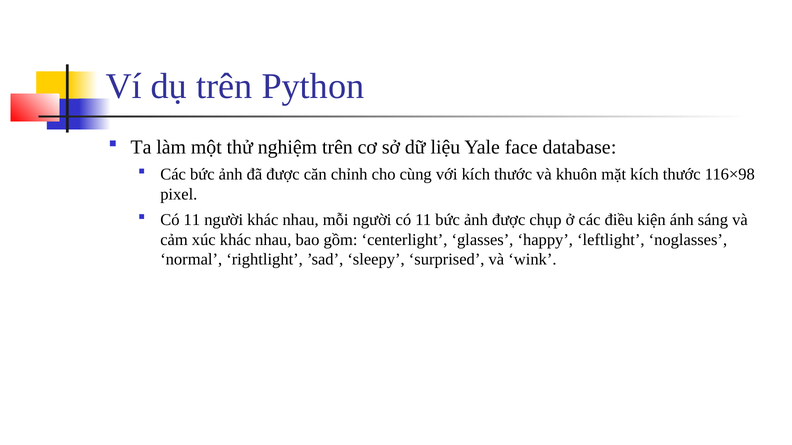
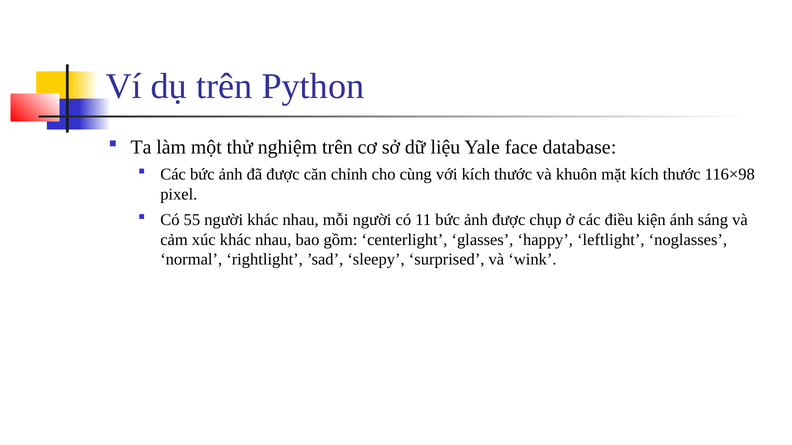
11 at (192, 220): 11 -> 55
